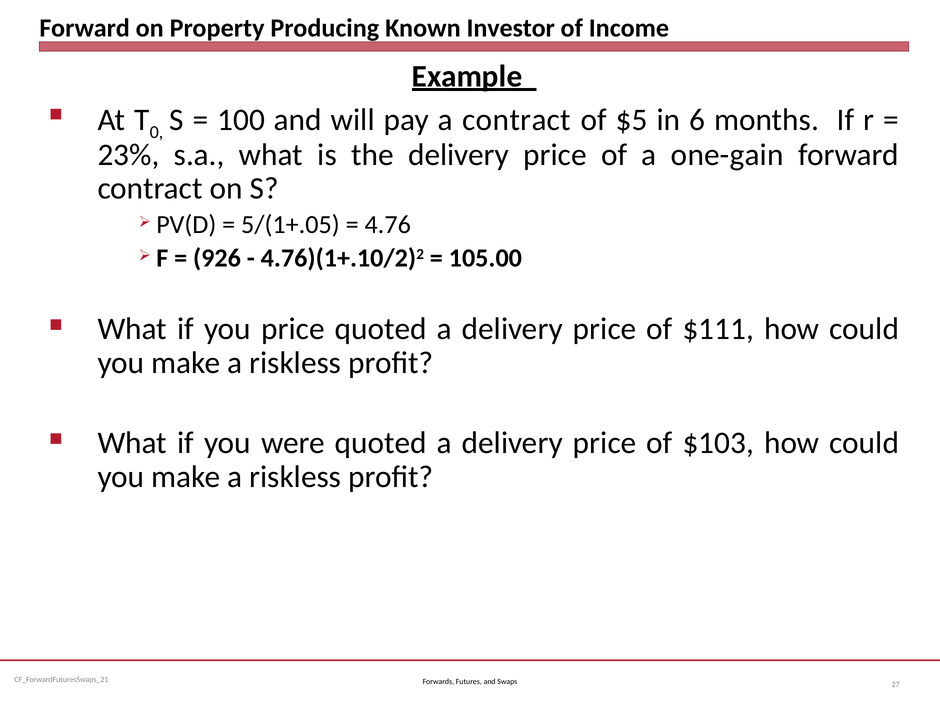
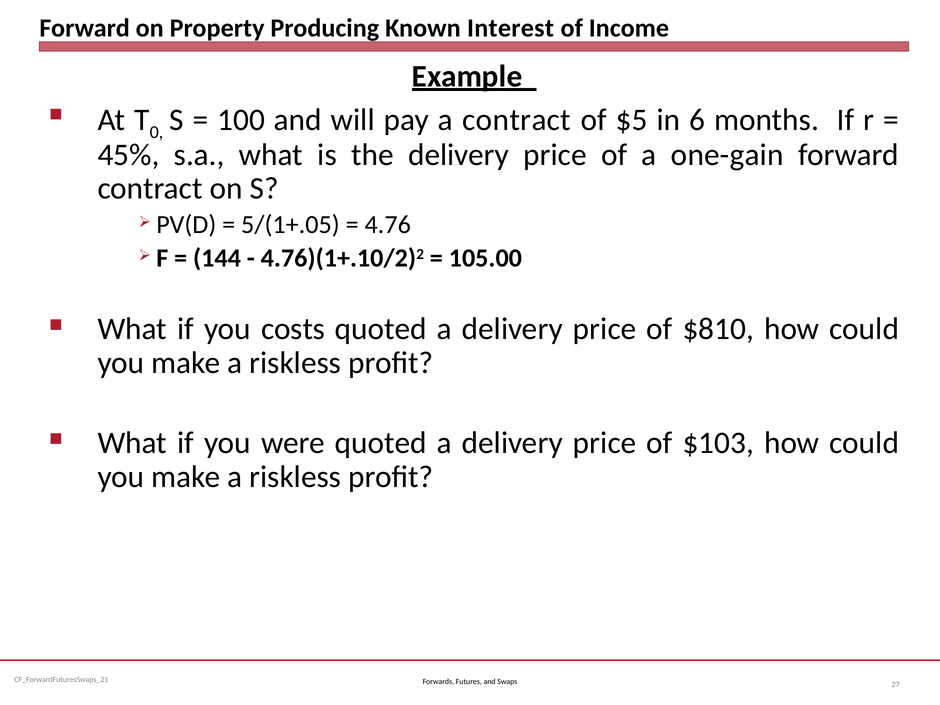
Investor: Investor -> Interest
23%: 23% -> 45%
926: 926 -> 144
you price: price -> costs
$111: $111 -> $810
